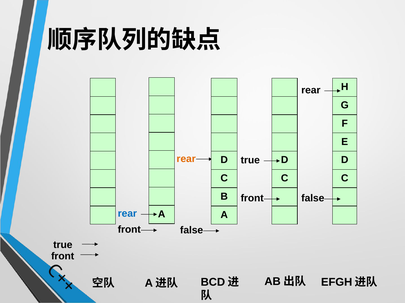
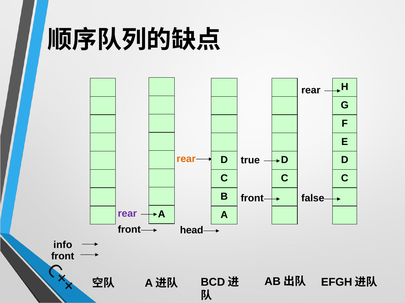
rear at (127, 214) colour: blue -> purple
false at (192, 231): false -> head
true at (63, 245): true -> info
